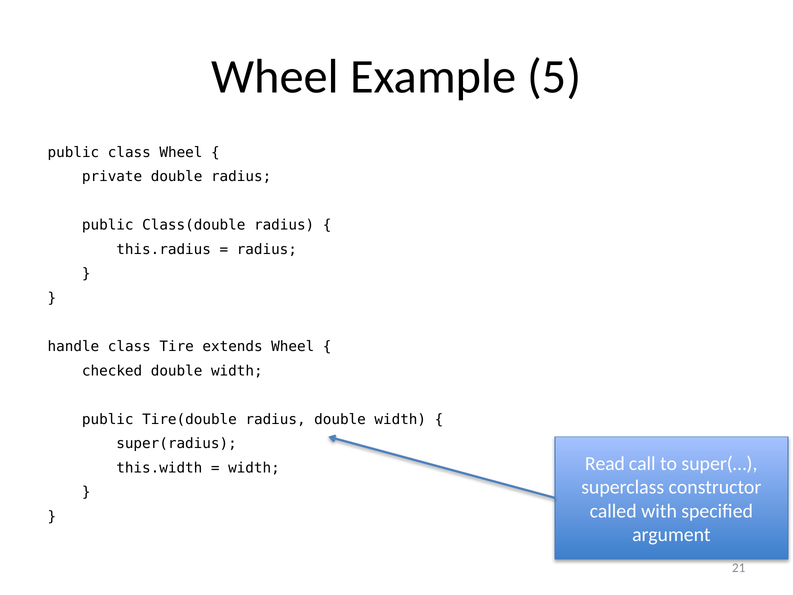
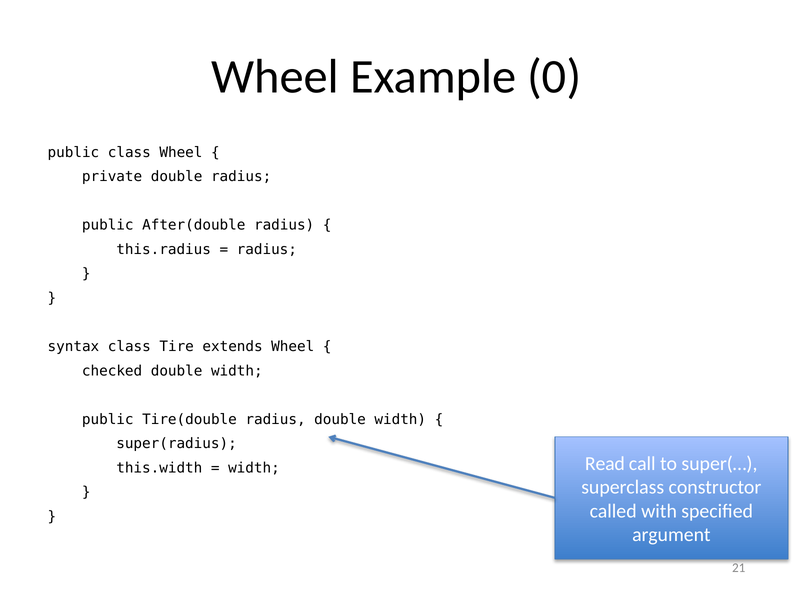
5: 5 -> 0
Class(double: Class(double -> After(double
handle: handle -> syntax
